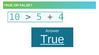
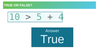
True at (52, 40) underline: present -> none
